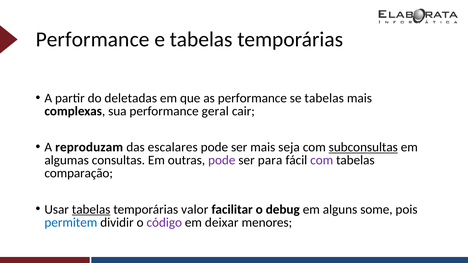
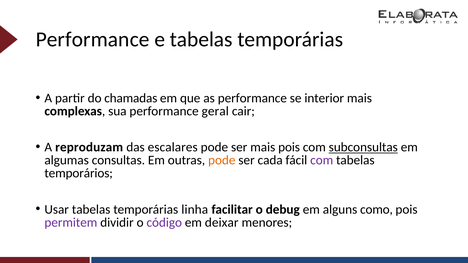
deletadas: deletadas -> chamadas
se tabelas: tabelas -> interior
mais seja: seja -> pois
pode at (222, 160) colour: purple -> orange
para: para -> cada
comparação: comparação -> temporários
tabelas at (91, 210) underline: present -> none
valor: valor -> linha
some: some -> como
permitem colour: blue -> purple
